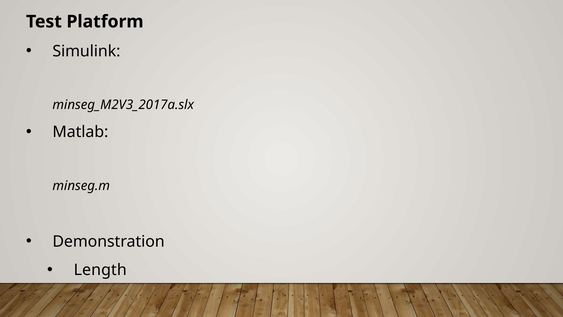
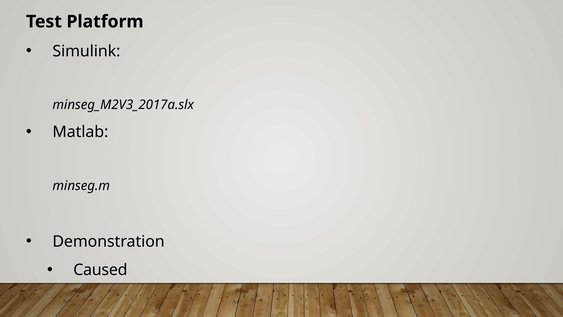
Length: Length -> Caused
